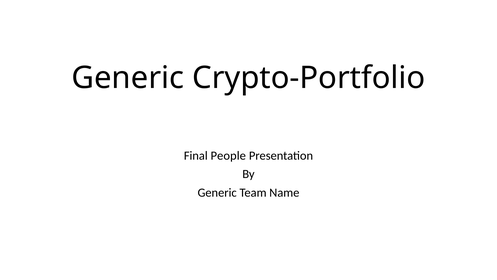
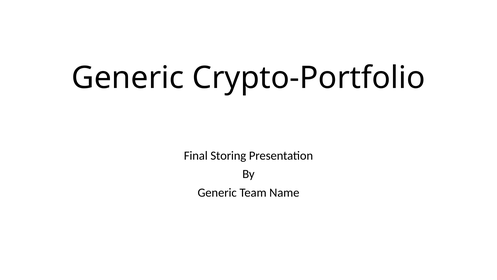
People: People -> Storing
